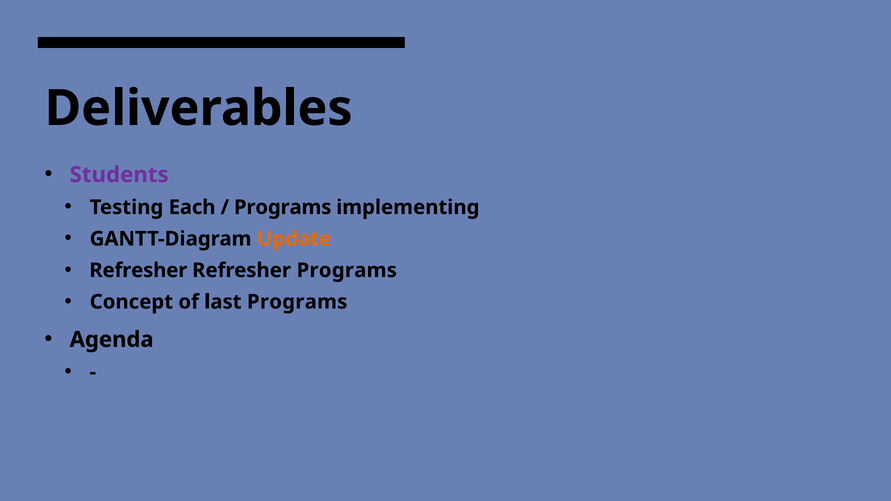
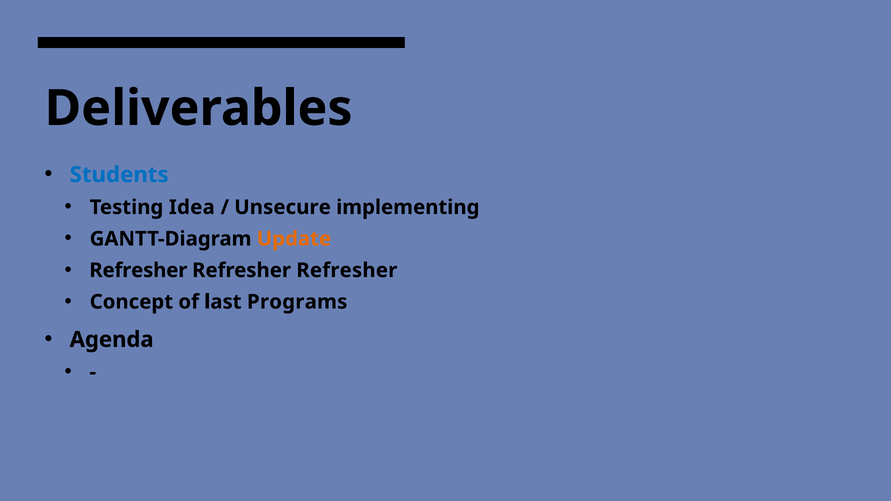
Students colour: purple -> blue
Each: Each -> Idea
Programs at (283, 207): Programs -> Unsecure
Programs at (347, 270): Programs -> Refresher
